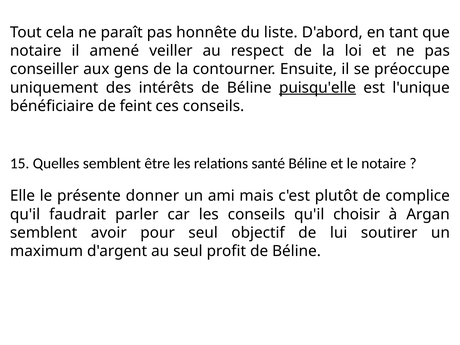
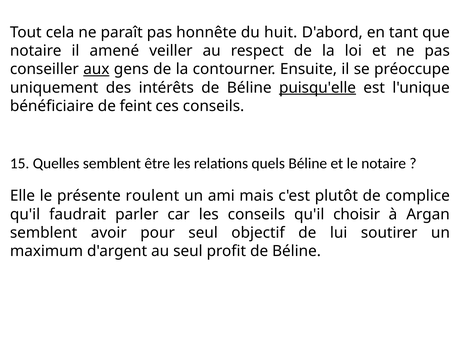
liste: liste -> huit
aux underline: none -> present
santé: santé -> quels
donner: donner -> roulent
